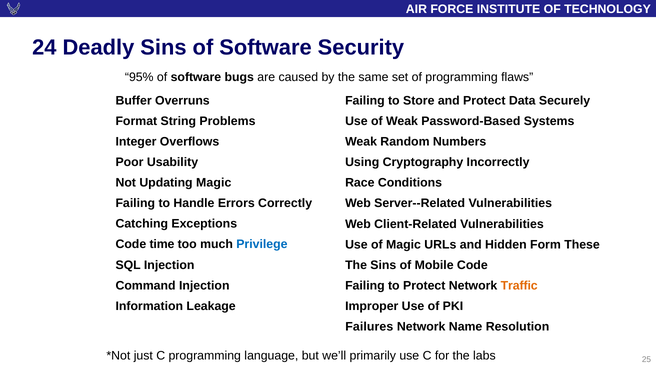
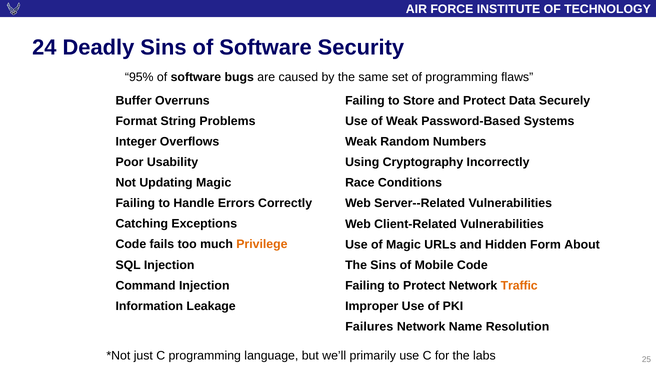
time: time -> fails
Privilege colour: blue -> orange
These: These -> About
